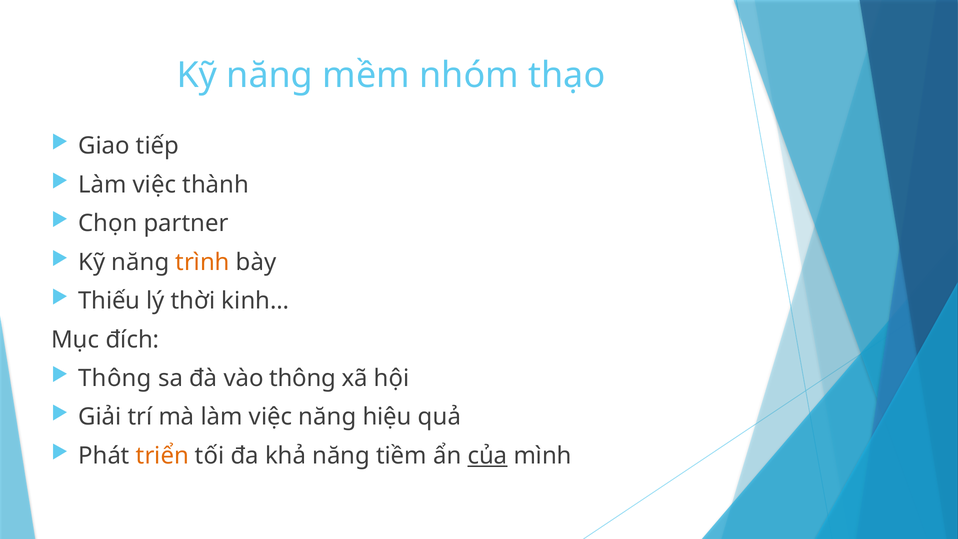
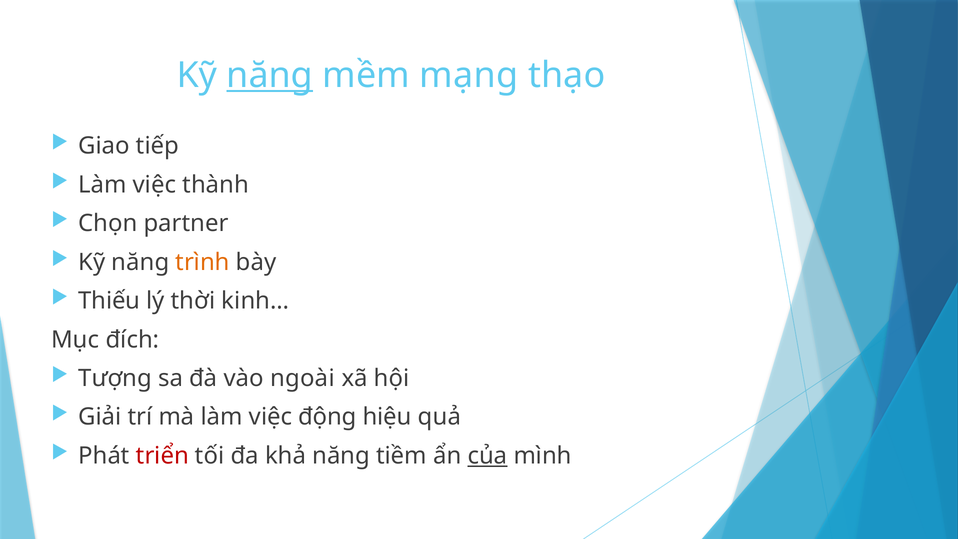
năng at (270, 76) underline: none -> present
nhóm: nhóm -> mạng
Thông at (115, 378): Thông -> Tượng
vào thông: thông -> ngoài
việc năng: năng -> động
triển colour: orange -> red
